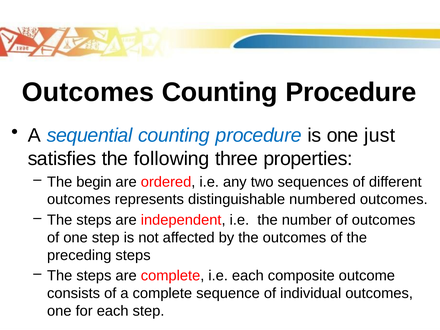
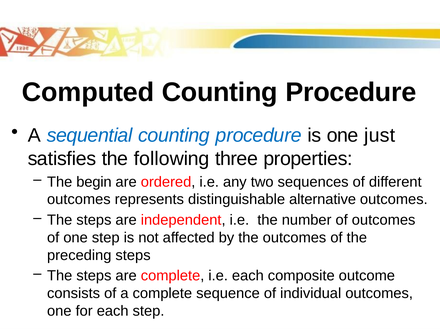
Outcomes at (88, 92): Outcomes -> Computed
numbered: numbered -> alternative
